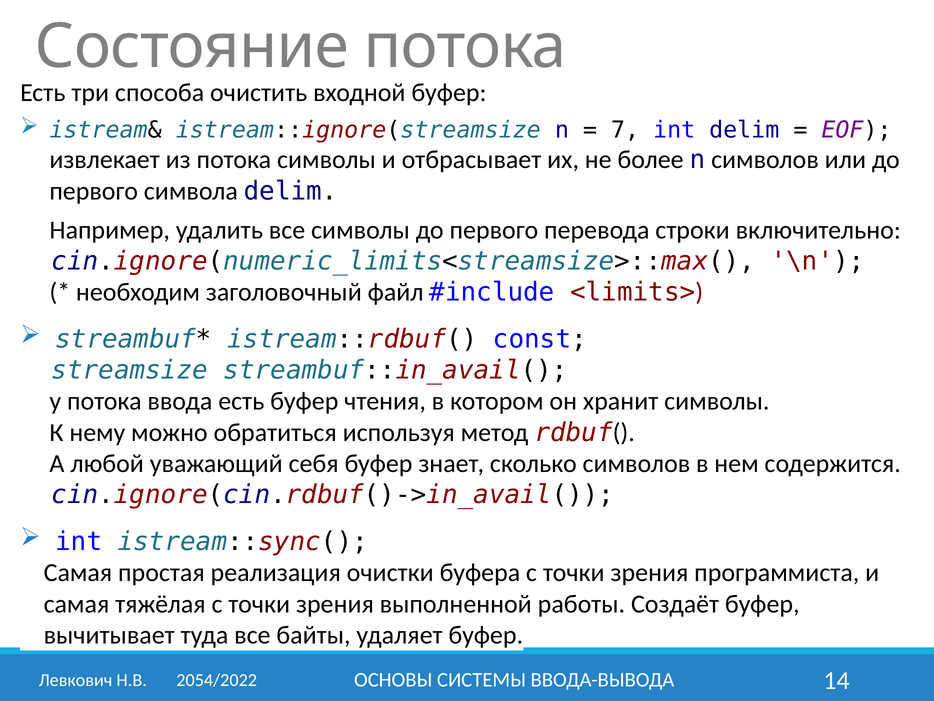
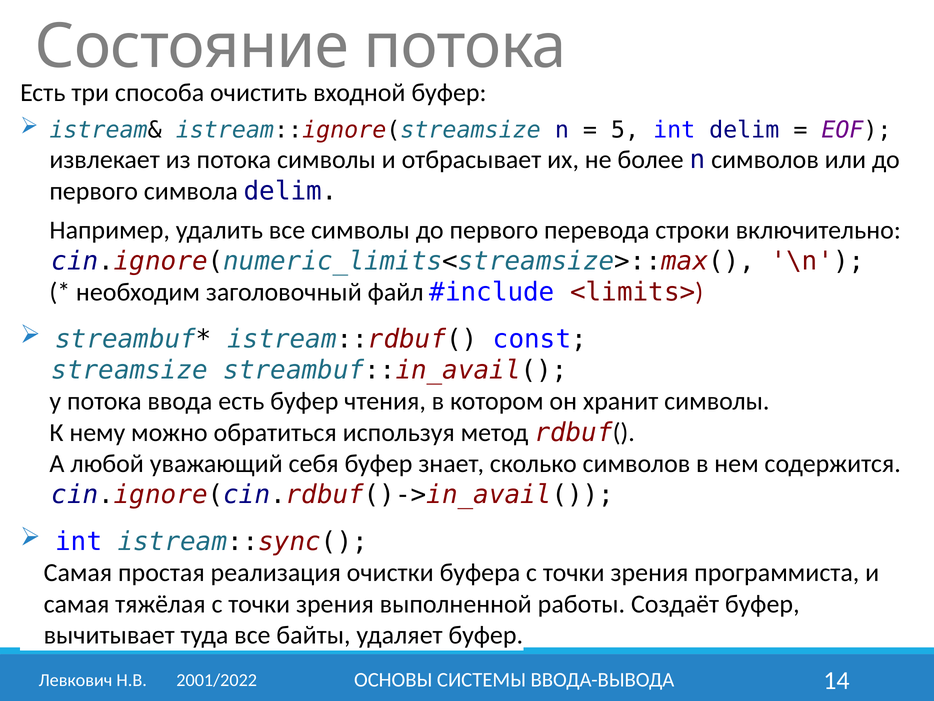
7: 7 -> 5
2054/2022: 2054/2022 -> 2001/2022
